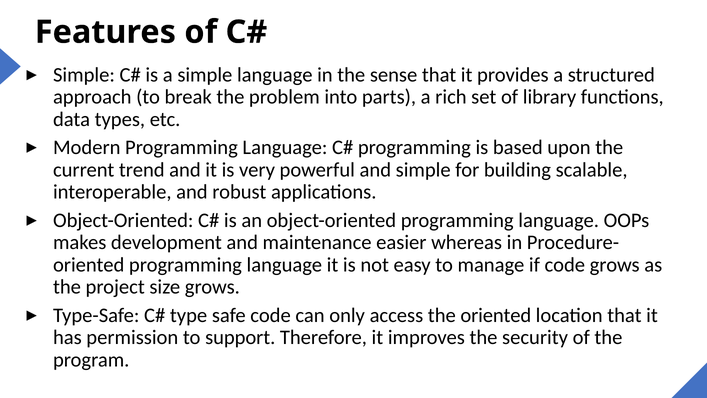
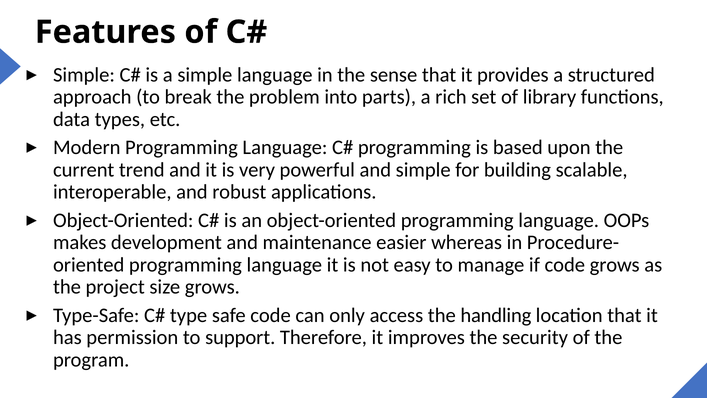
the oriented: oriented -> handling
